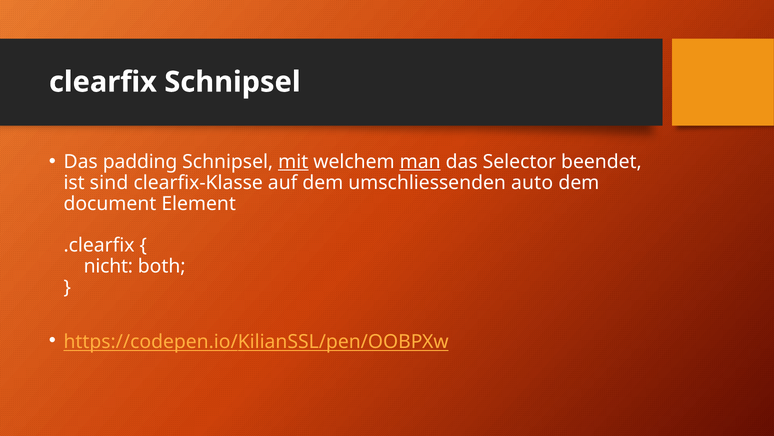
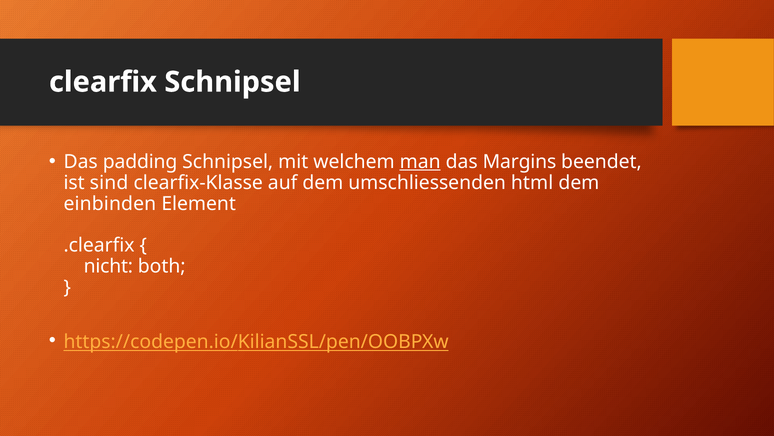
mit underline: present -> none
Selector: Selector -> Margins
auto: auto -> html
document: document -> einbinden
